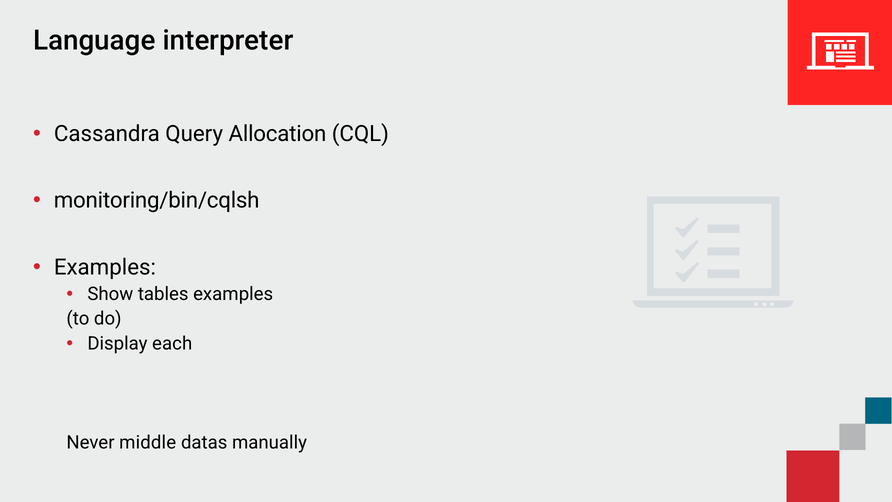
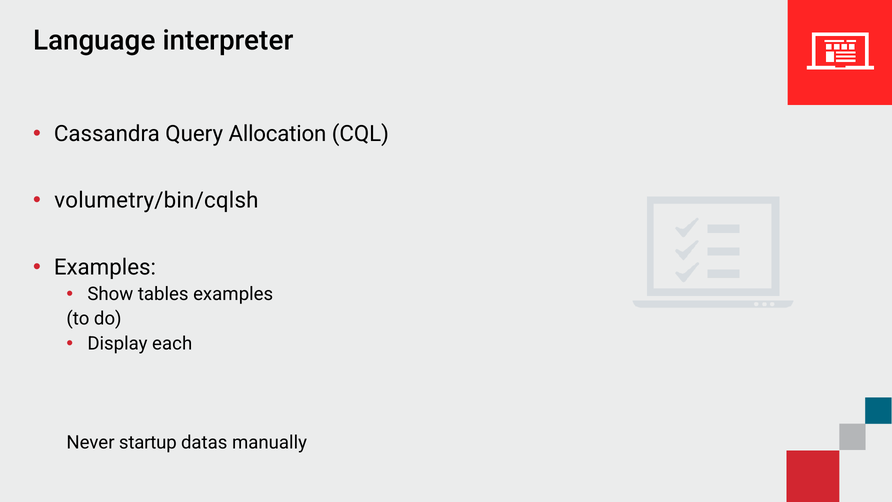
monitoring/bin/cqlsh: monitoring/bin/cqlsh -> volumetry/bin/cqlsh
middle: middle -> startup
